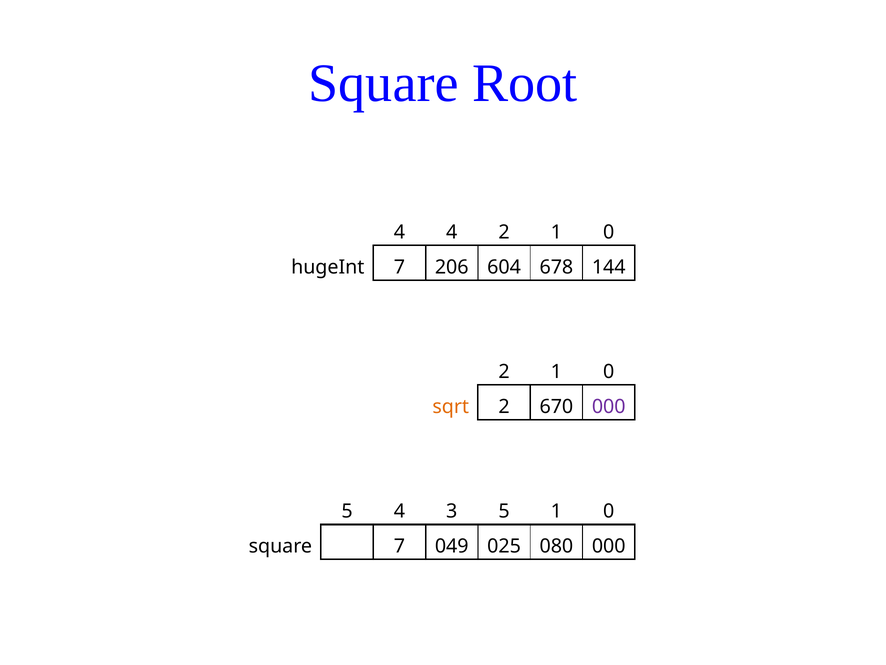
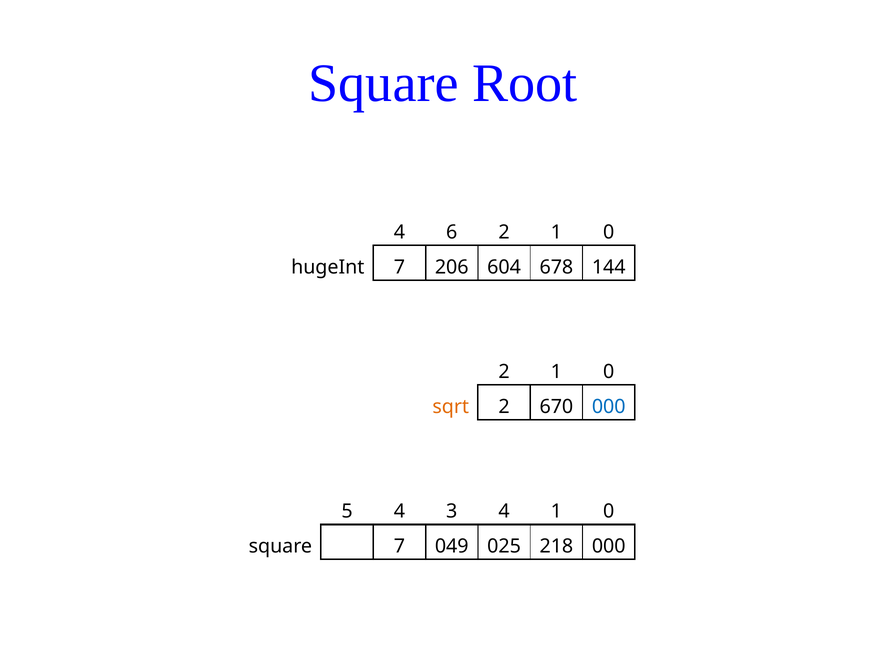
4 4: 4 -> 6
000 at (609, 406) colour: purple -> blue
3 5: 5 -> 4
080: 080 -> 218
